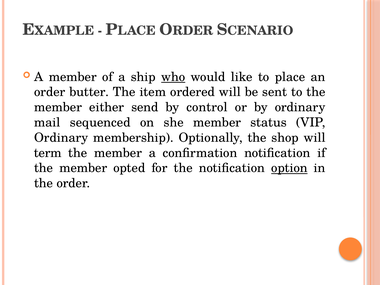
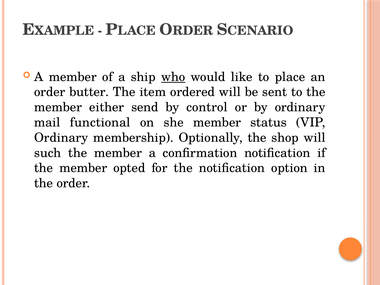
sequenced: sequenced -> functional
term: term -> such
option underline: present -> none
